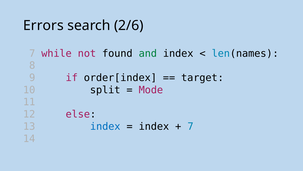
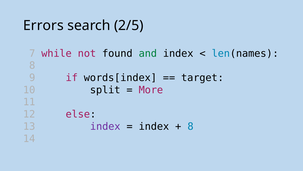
2/6: 2/6 -> 2/5
order[index: order[index -> words[index
Mode: Mode -> More
index at (105, 126) colour: blue -> purple
7 at (190, 126): 7 -> 8
